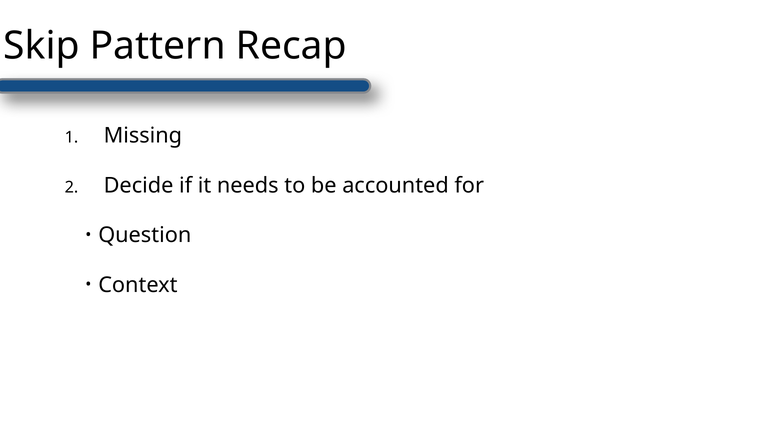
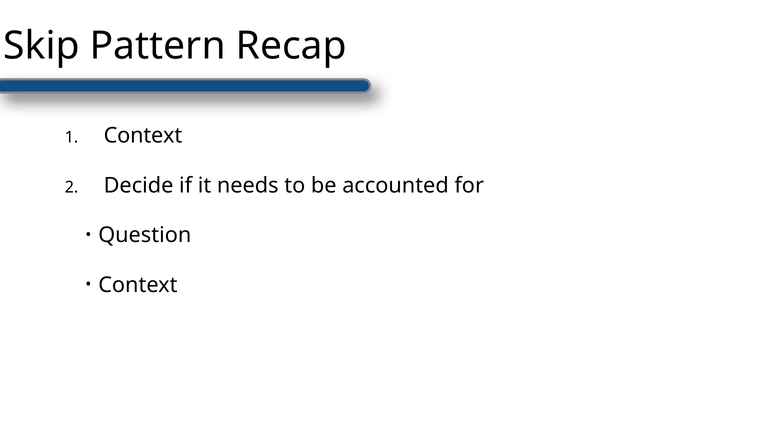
Missing at (143, 136): Missing -> Context
